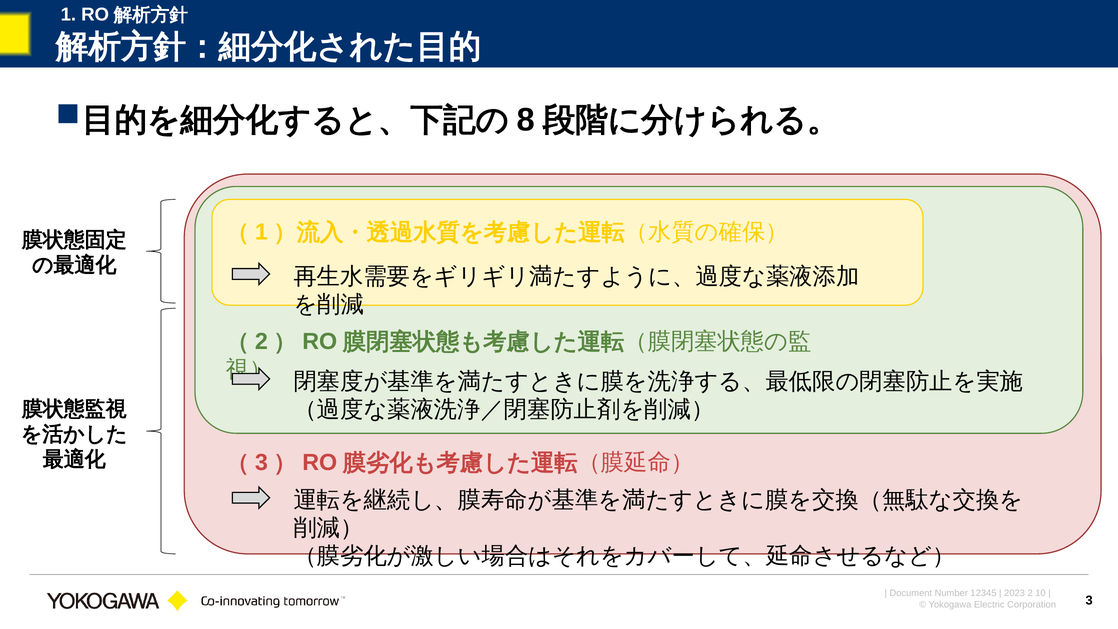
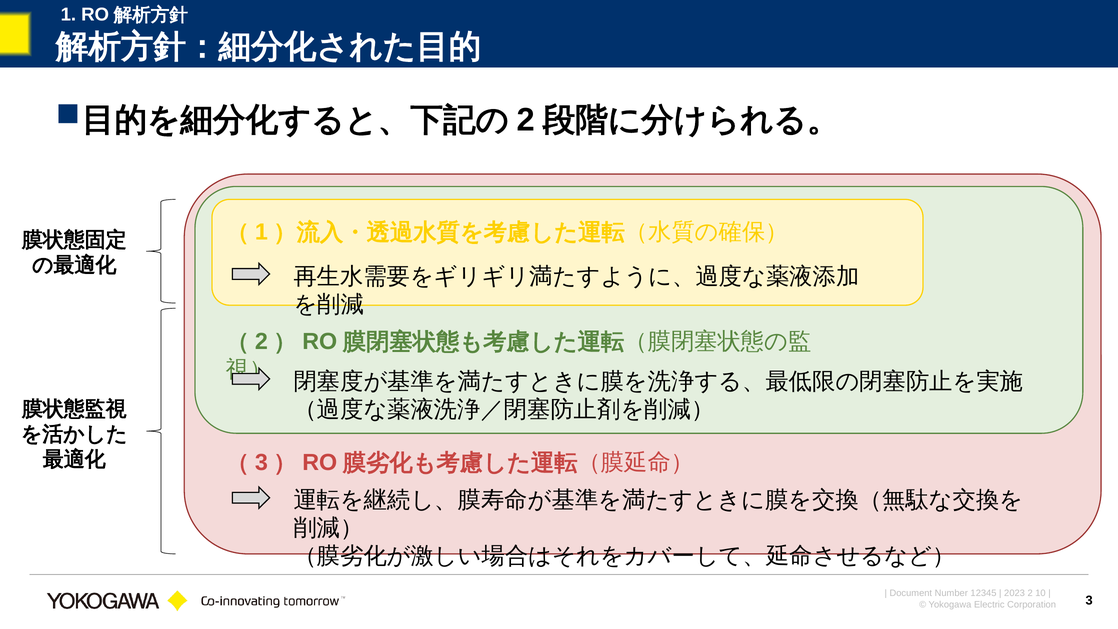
8 at (526, 120): 8 -> 2
